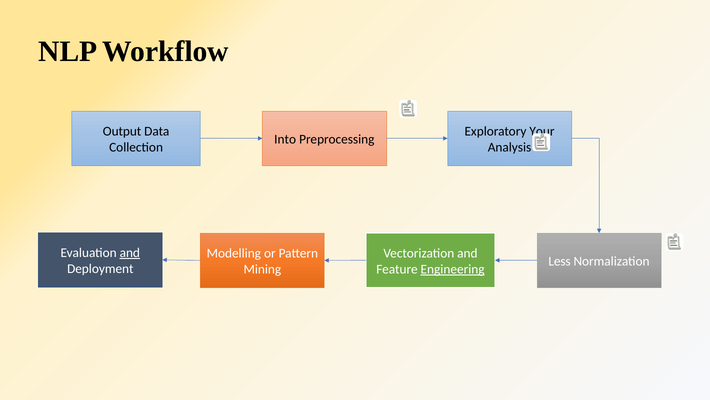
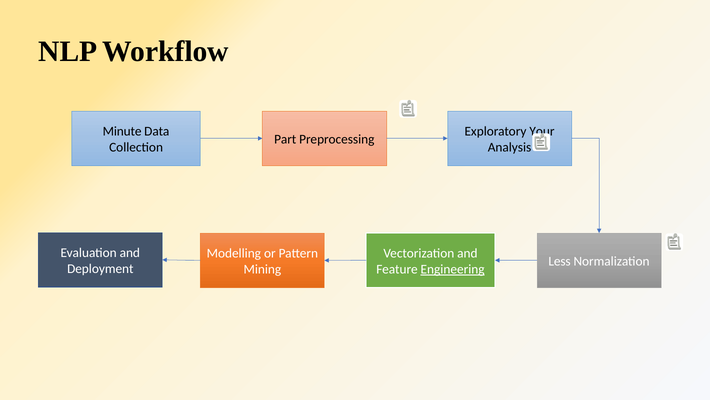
Output: Output -> Minute
Into: Into -> Part
and at (130, 252) underline: present -> none
